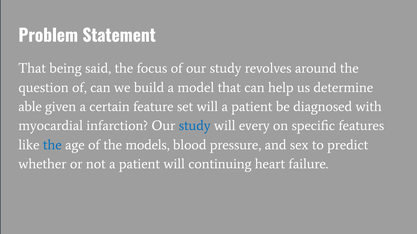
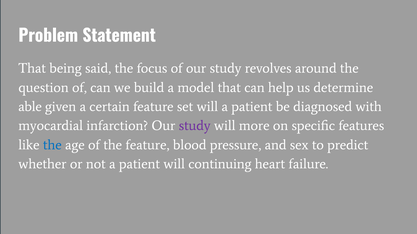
study at (195, 126) colour: blue -> purple
every: every -> more
the models: models -> feature
